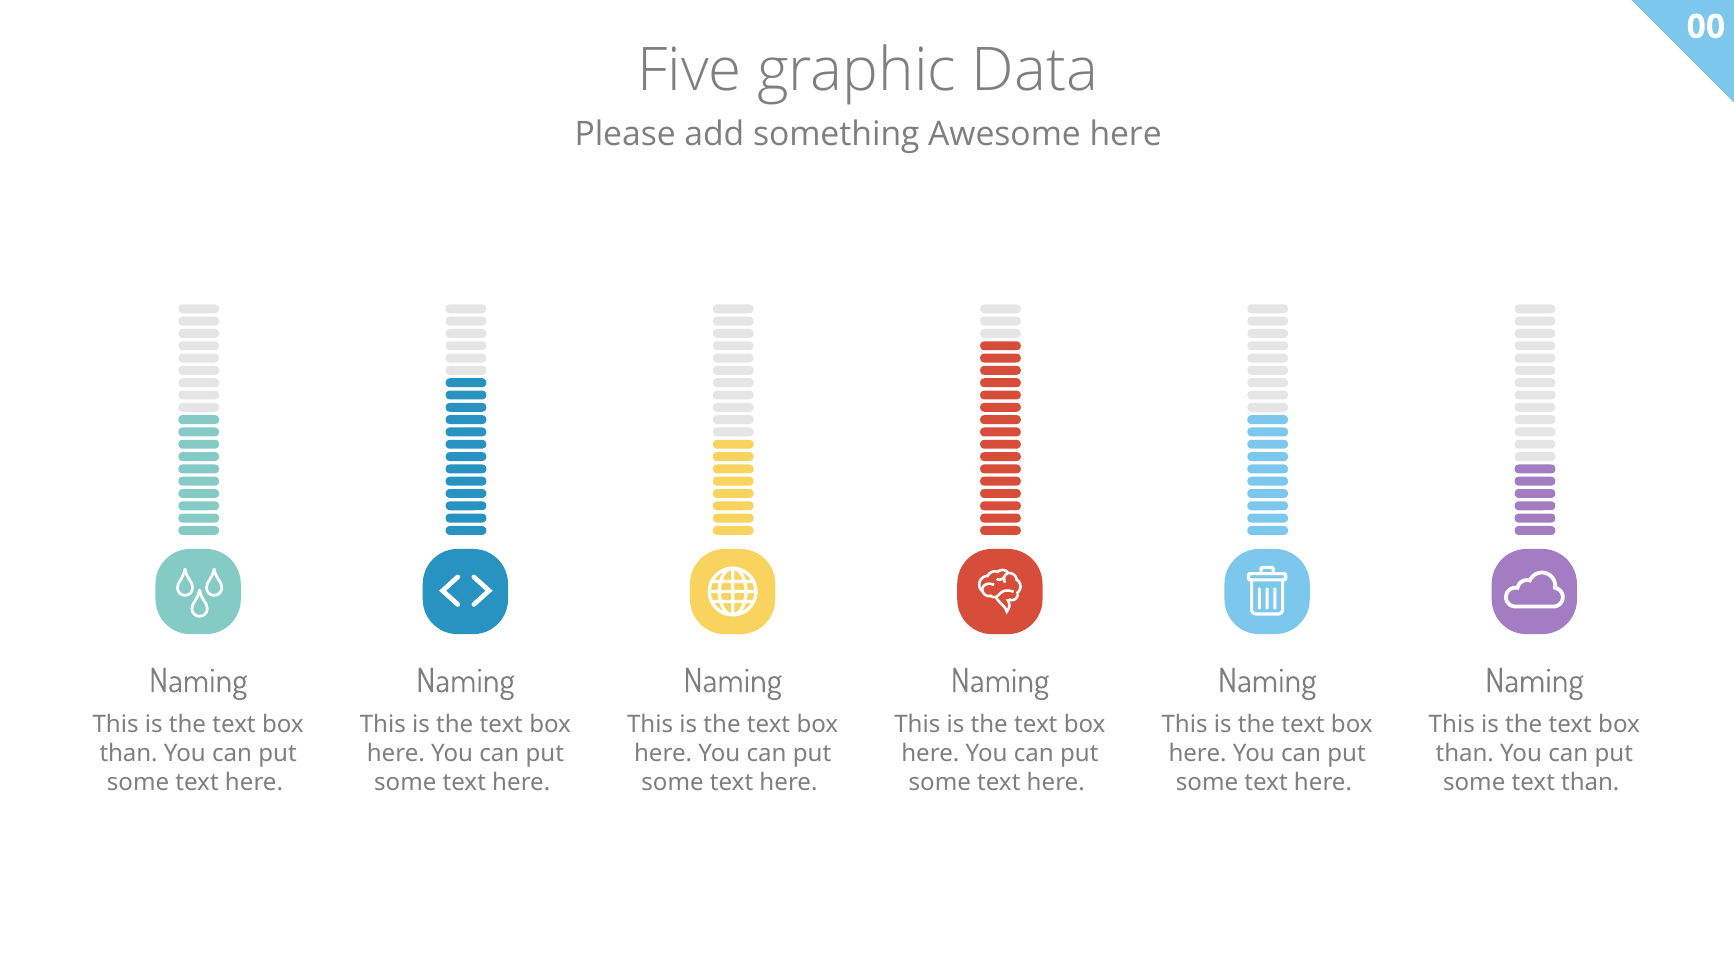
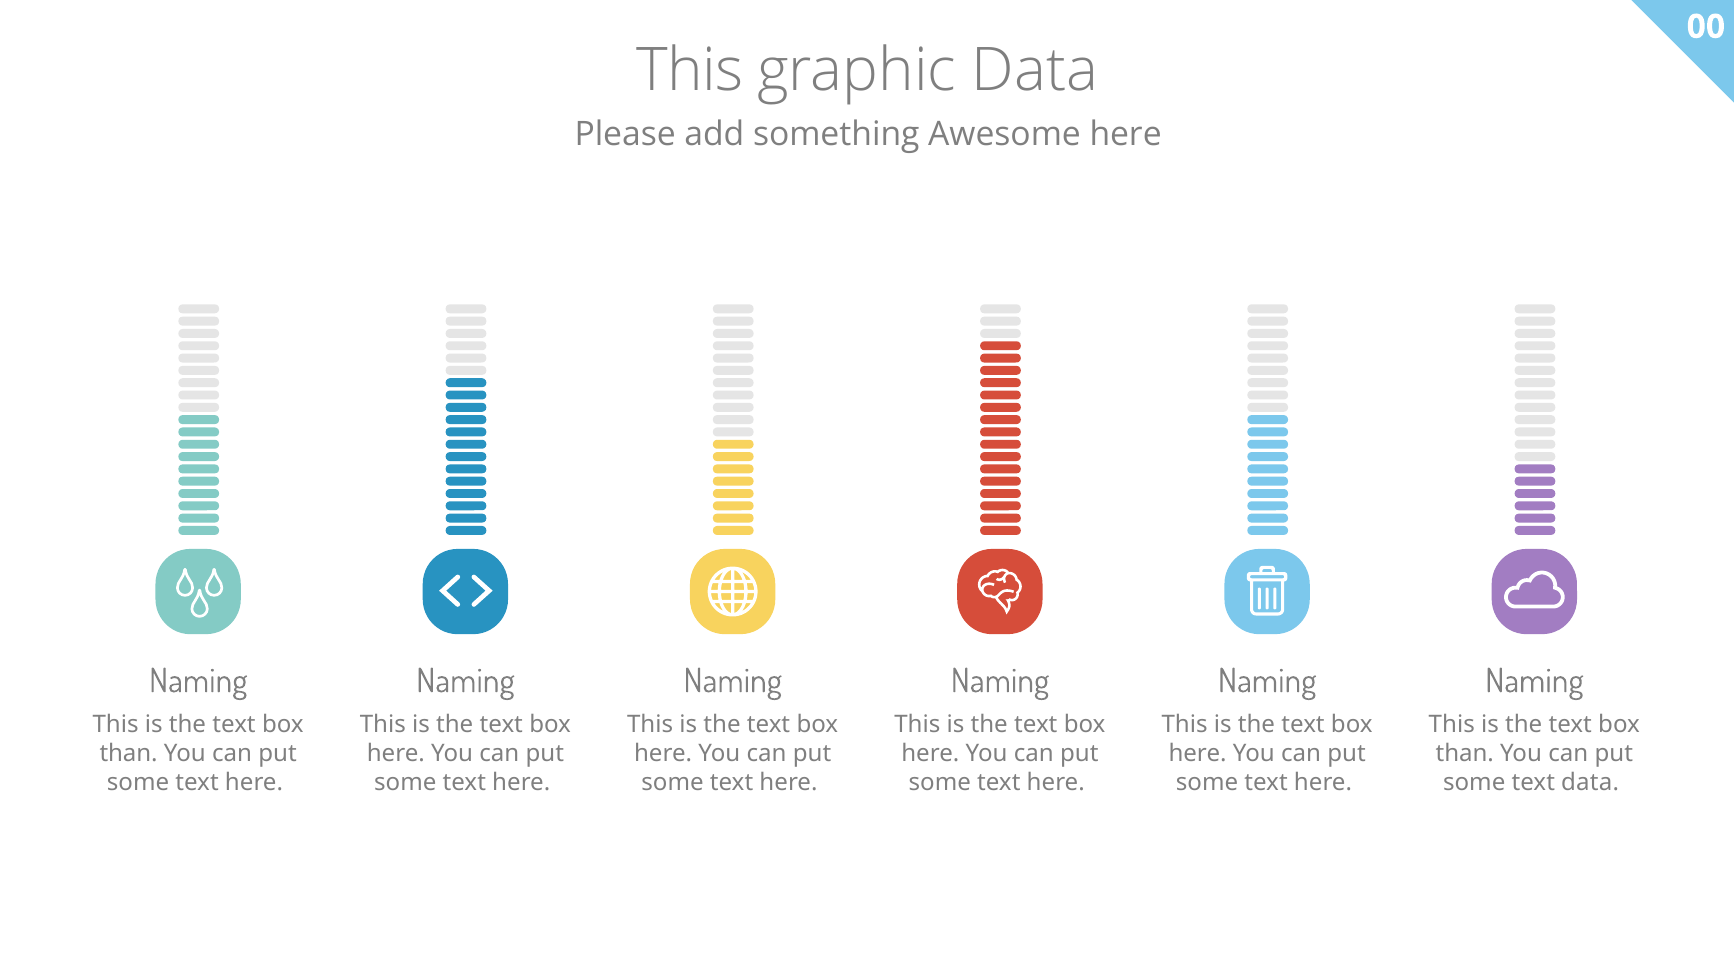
Five at (690, 71): Five -> This
text than: than -> data
